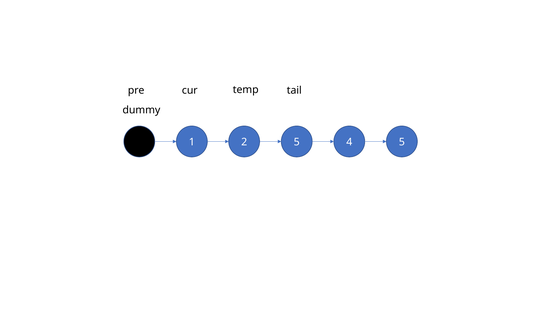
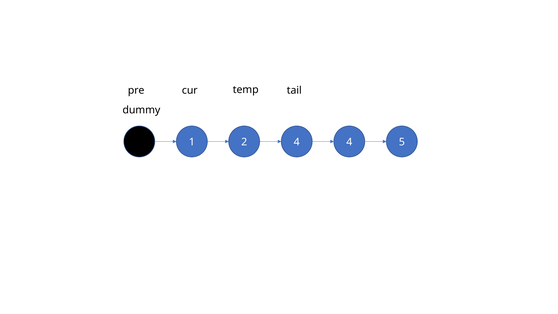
2 5: 5 -> 4
